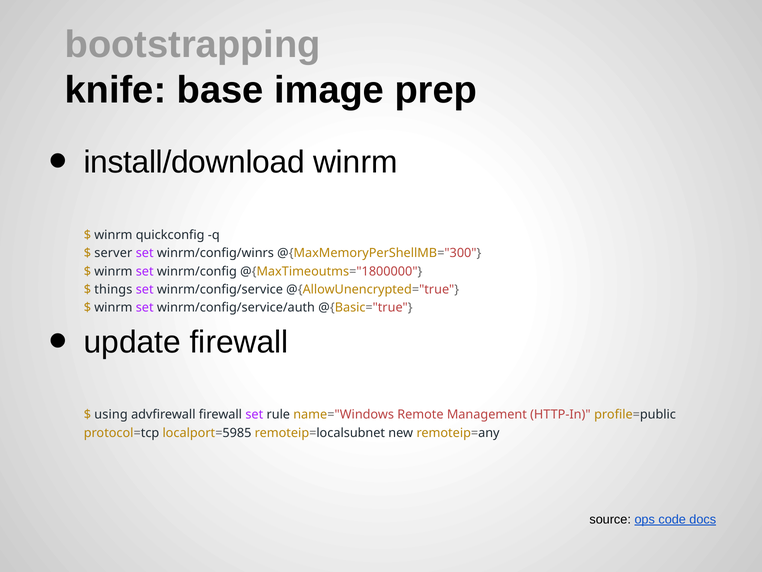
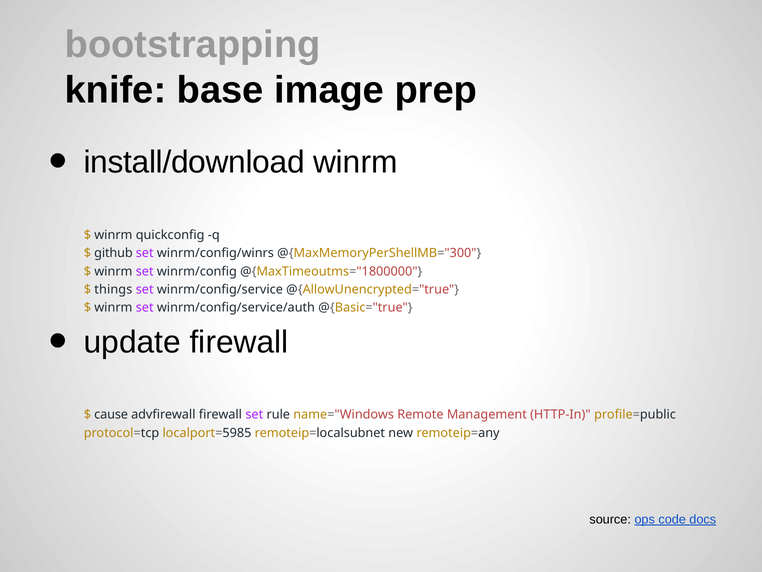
server: server -> github
using: using -> cause
